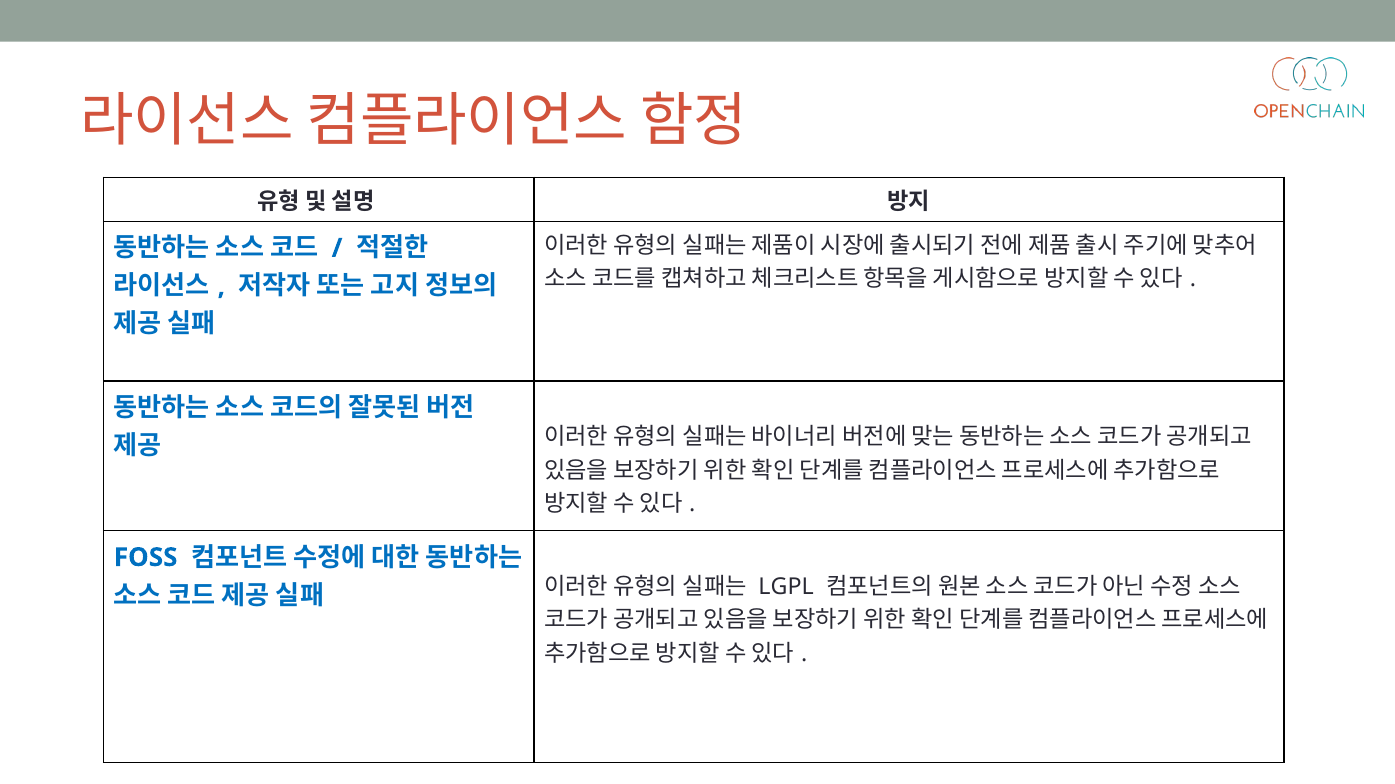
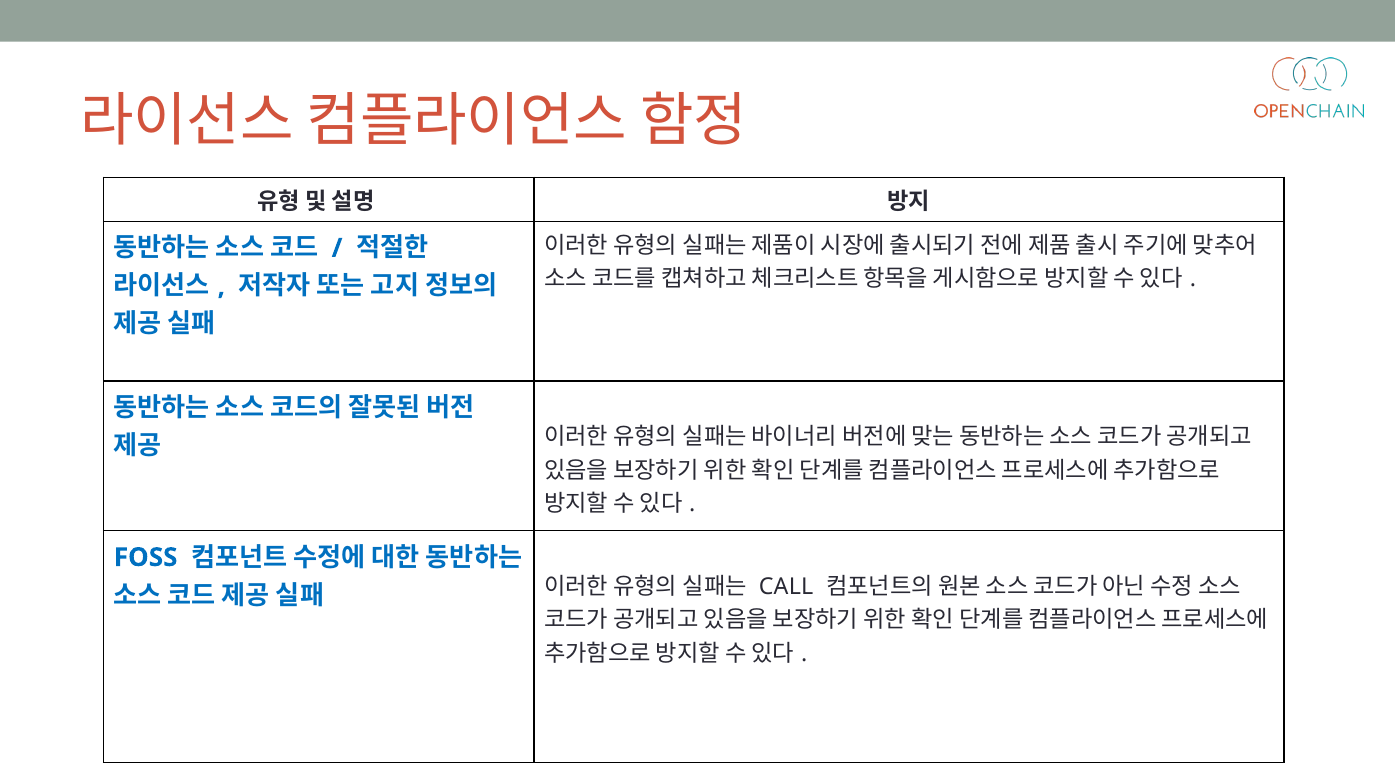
LGPL: LGPL -> CALL
